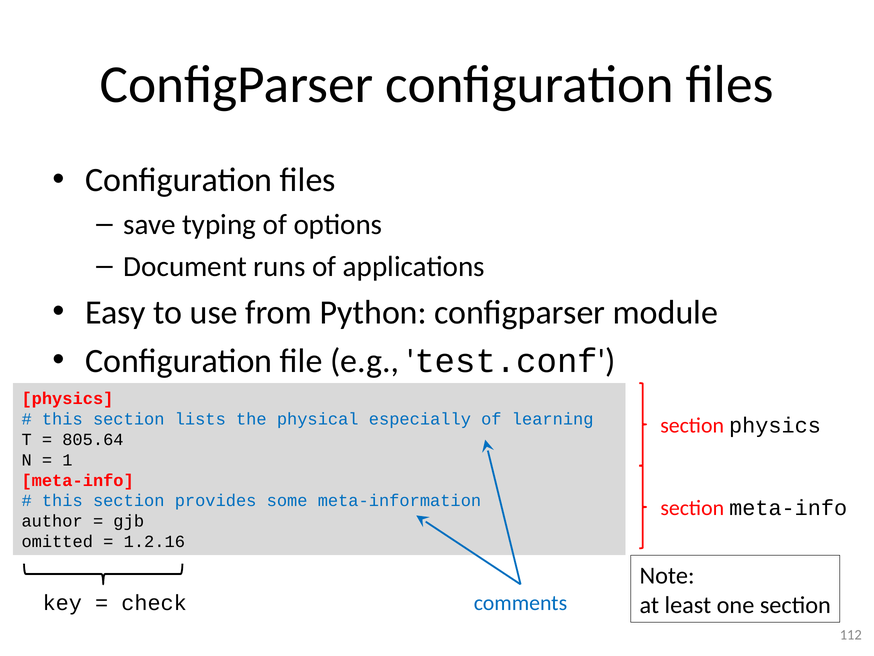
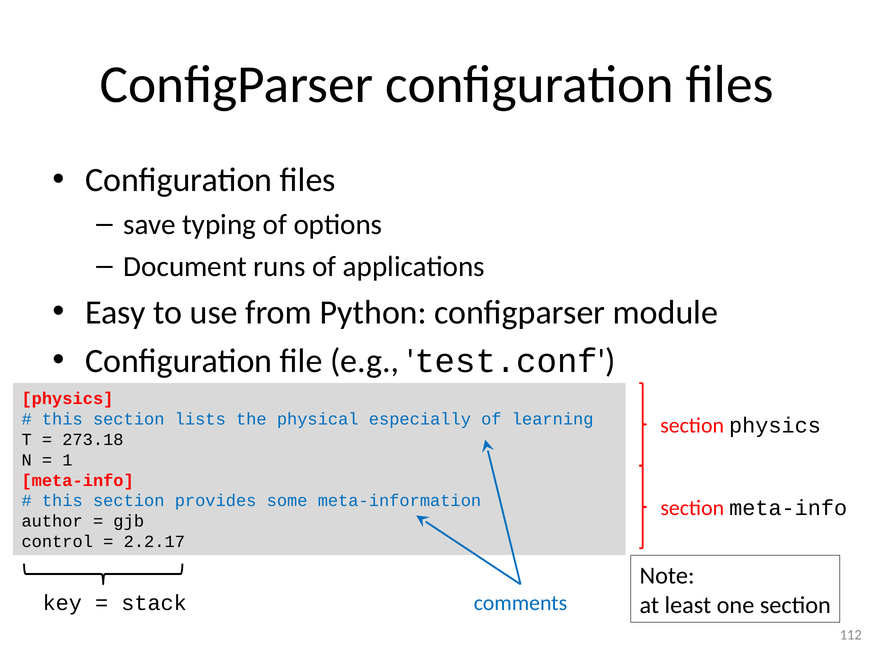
805.64: 805.64 -> 273.18
omitted: omitted -> control
1.2.16: 1.2.16 -> 2.2.17
check: check -> stack
